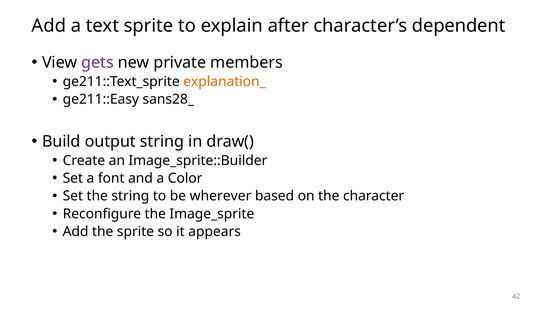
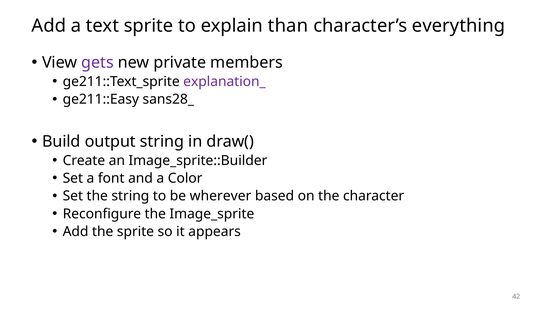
after: after -> than
dependent: dependent -> everything
explanation_ colour: orange -> purple
